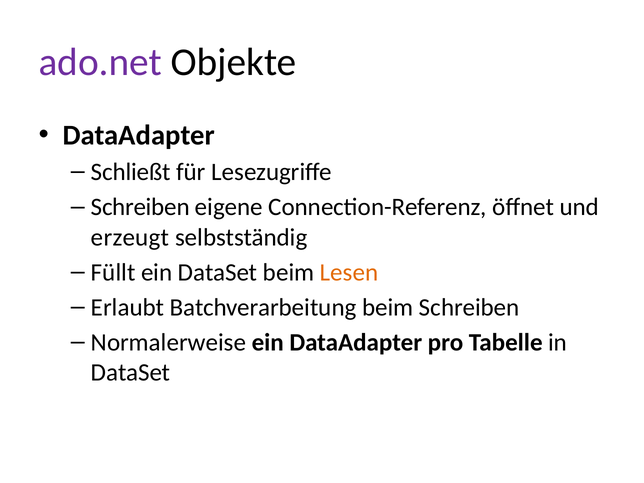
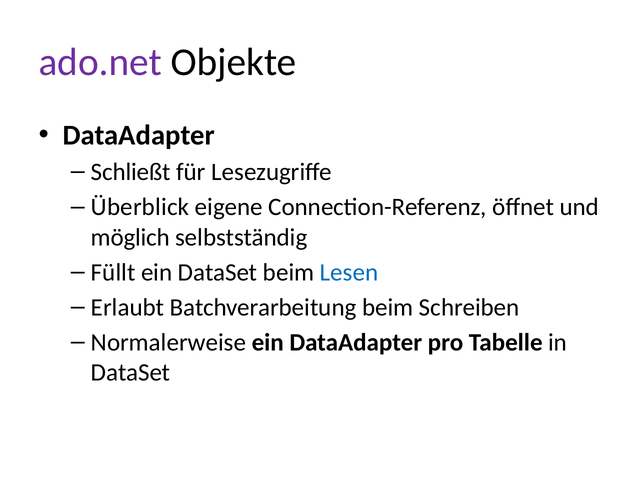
Schreiben at (140, 207): Schreiben -> Überblick
erzeugt: erzeugt -> möglich
Lesen colour: orange -> blue
